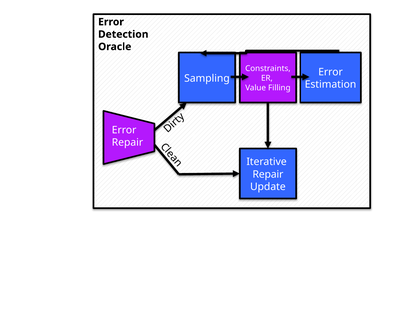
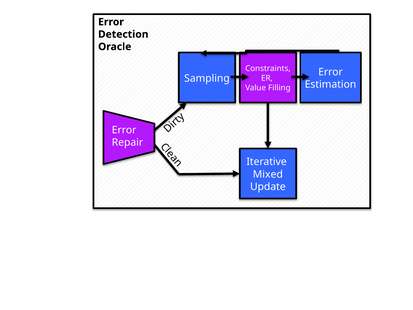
Repair at (268, 174): Repair -> Mixed
